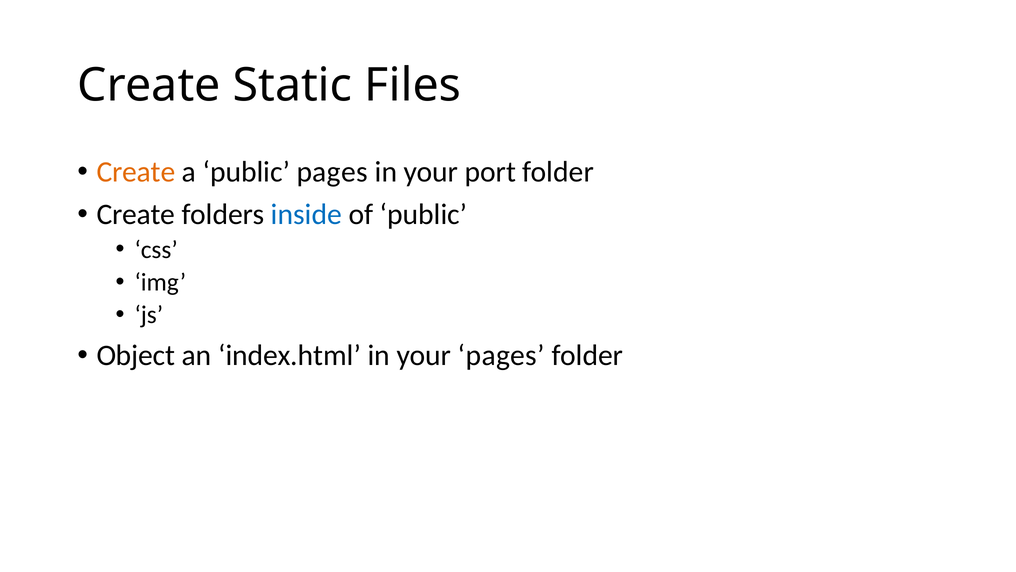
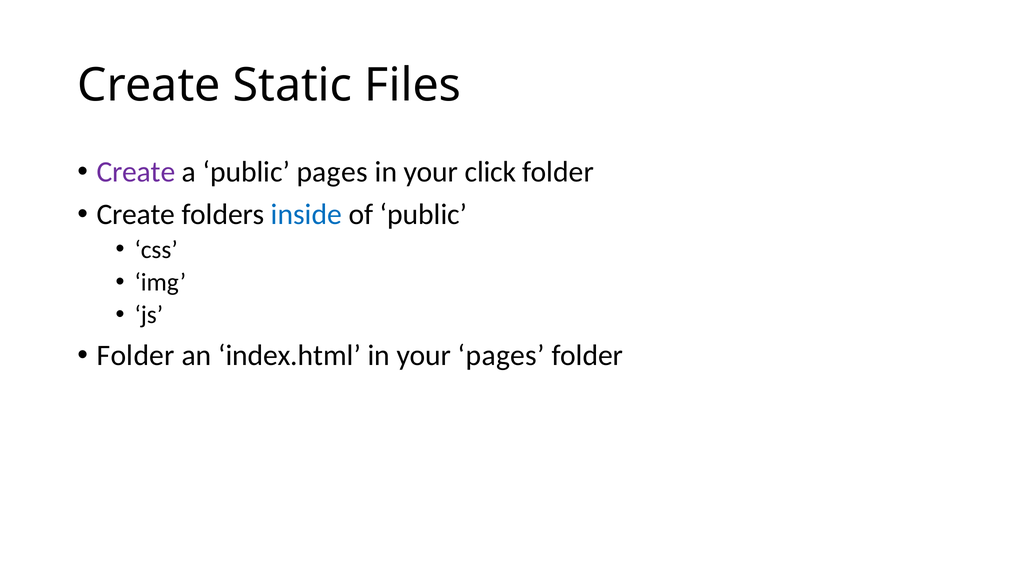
Create at (136, 172) colour: orange -> purple
port: port -> click
Object at (136, 355): Object -> Folder
